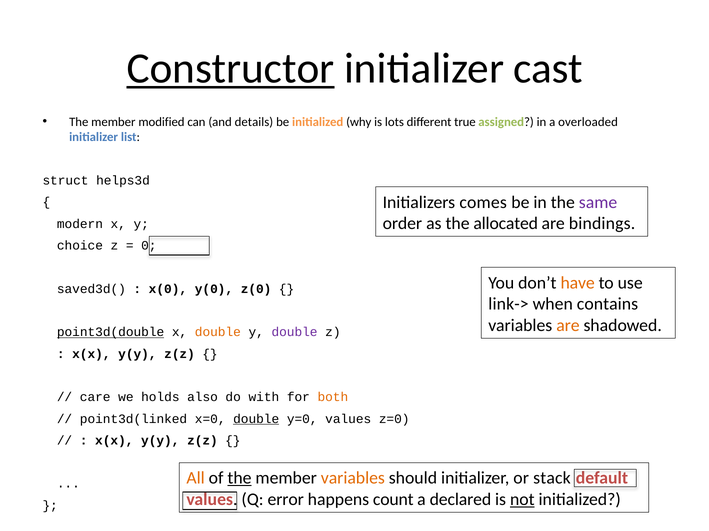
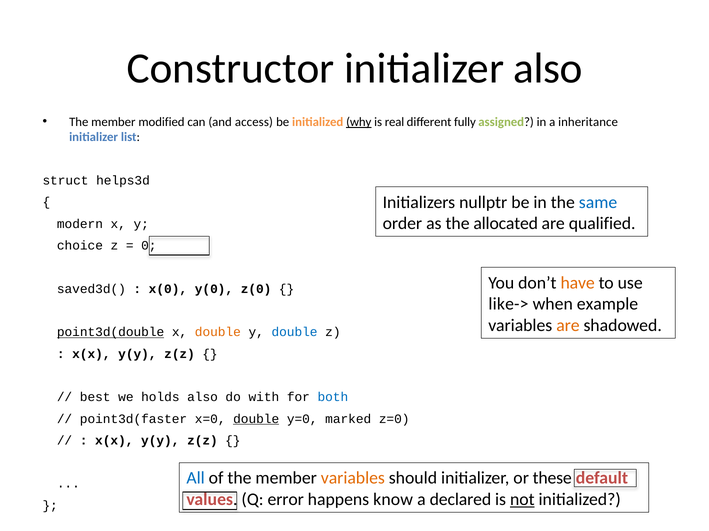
Constructor underline: present -> none
initializer cast: cast -> also
details: details -> access
why underline: none -> present
lots: lots -> real
true: true -> fully
overloaded: overloaded -> inheritance
comes: comes -> nullptr
same colour: purple -> blue
bindings: bindings -> qualified
link->: link-> -> like->
contains: contains -> example
double at (295, 333) colour: purple -> blue
care: care -> best
both colour: orange -> blue
point3d(linked: point3d(linked -> point3d(faster
y=0 values: values -> marked
All colour: orange -> blue
the at (240, 479) underline: present -> none
stack: stack -> these
count: count -> know
